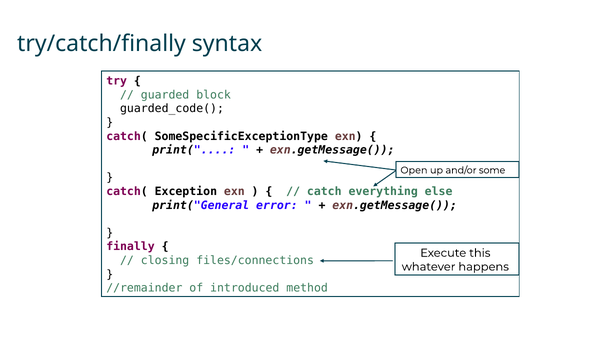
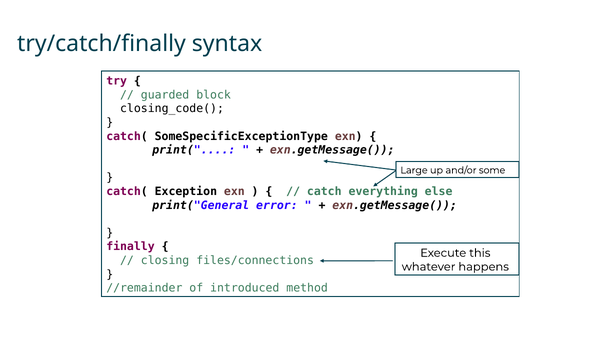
guarded_code(: guarded_code( -> closing_code(
Open: Open -> Large
